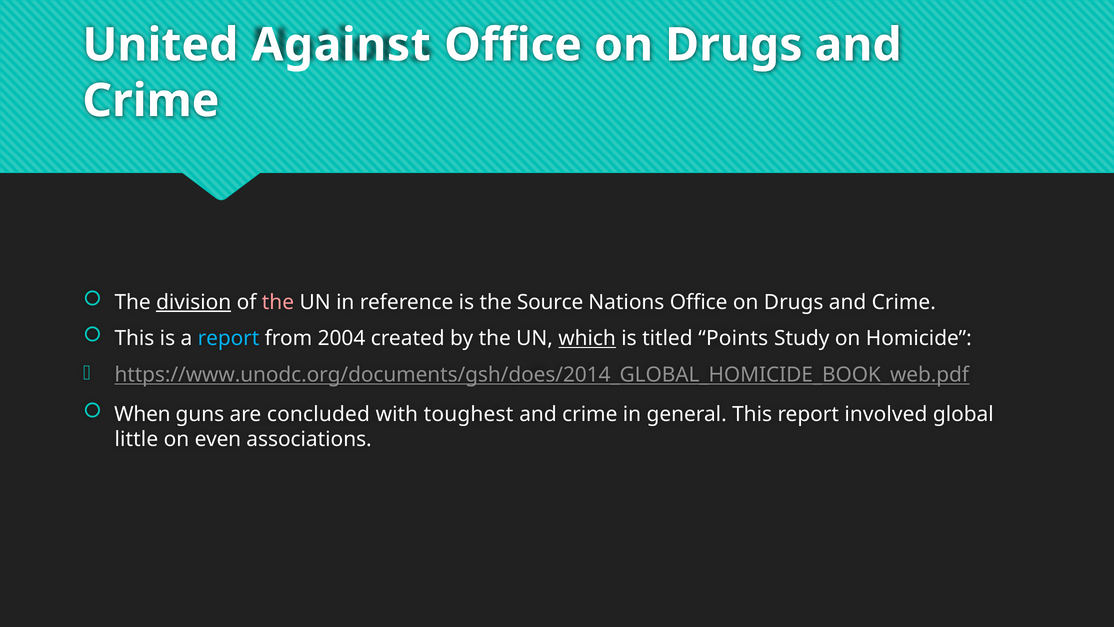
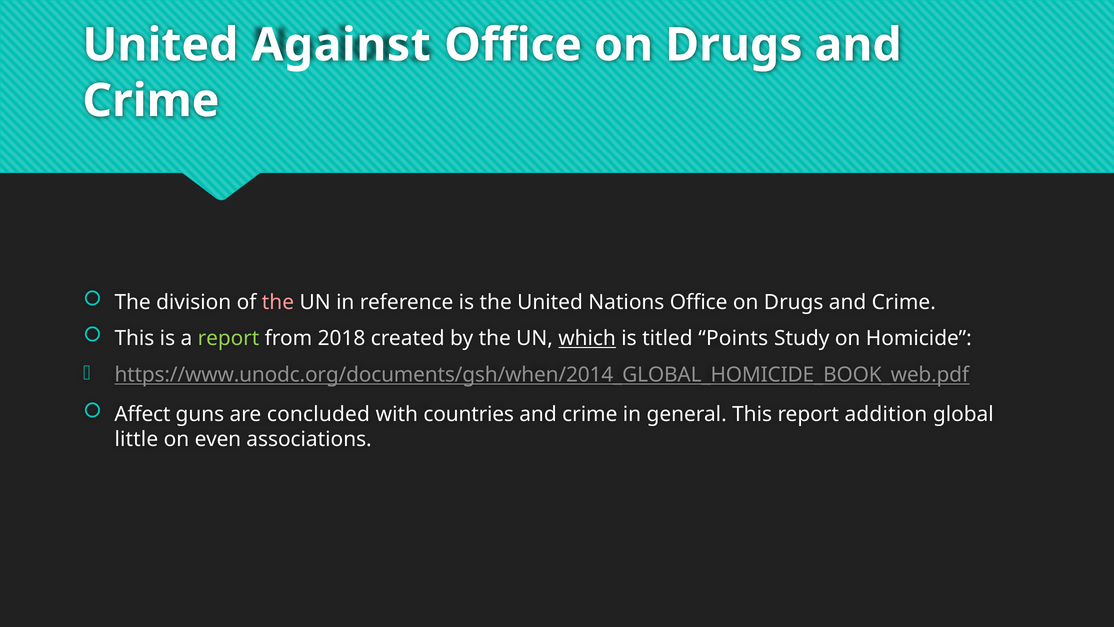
division underline: present -> none
the Source: Source -> United
report at (228, 338) colour: light blue -> light green
2004: 2004 -> 2018
https://www.unodc.org/documents/gsh/does/2014_GLOBAL_HOMICIDE_BOOK_web.pdf: https://www.unodc.org/documents/gsh/does/2014_GLOBAL_HOMICIDE_BOOK_web.pdf -> https://www.unodc.org/documents/gsh/when/2014_GLOBAL_HOMICIDE_BOOK_web.pdf
When: When -> Affect
toughest: toughest -> countries
involved: involved -> addition
